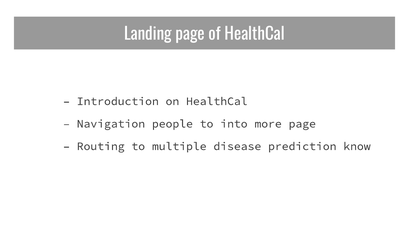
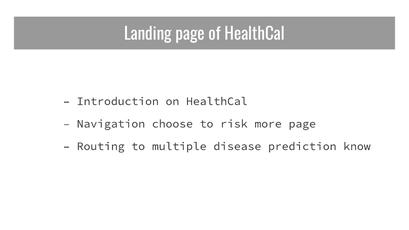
people: people -> choose
into: into -> risk
